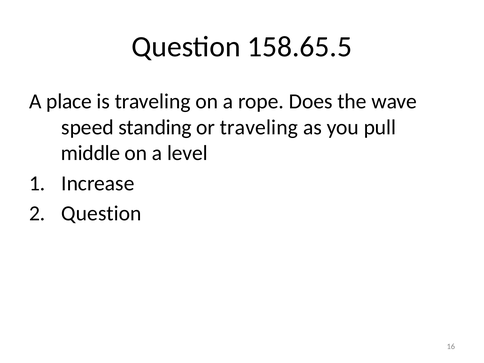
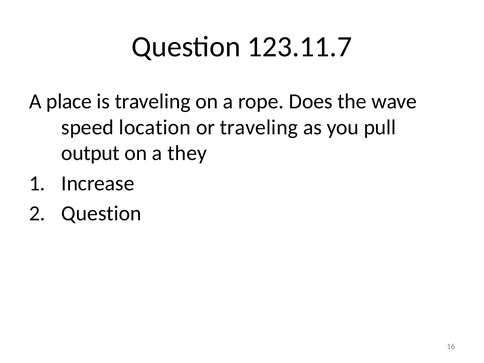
158.65.5: 158.65.5 -> 123.11.7
standing: standing -> location
middle: middle -> output
level: level -> they
